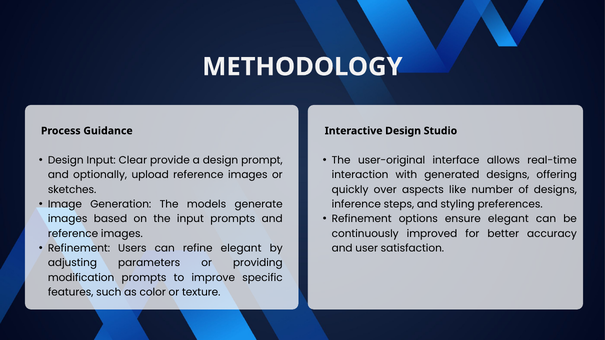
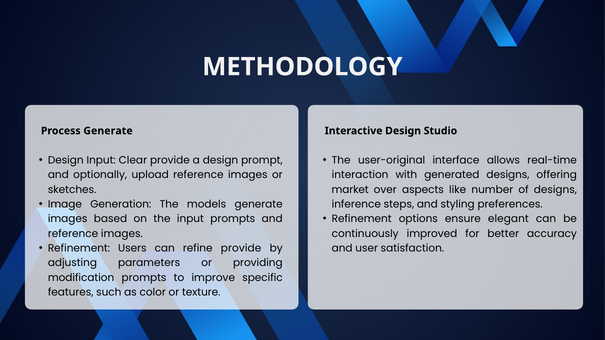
Process Guidance: Guidance -> Generate
quickly: quickly -> market
refine elegant: elegant -> provide
